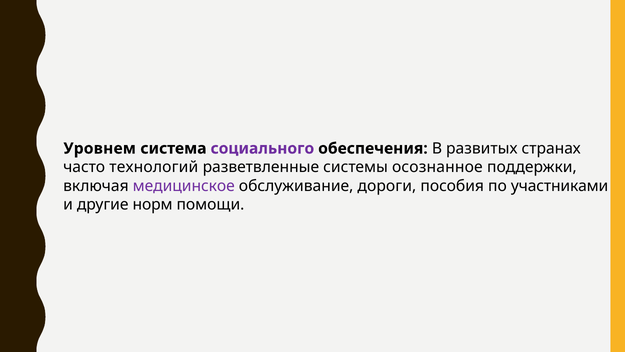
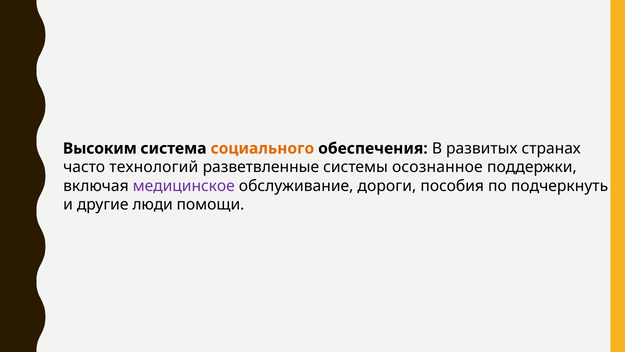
Уровнем: Уровнем -> Высоким
социального colour: purple -> orange
участниками: участниками -> подчеркнуть
норм: норм -> люди
